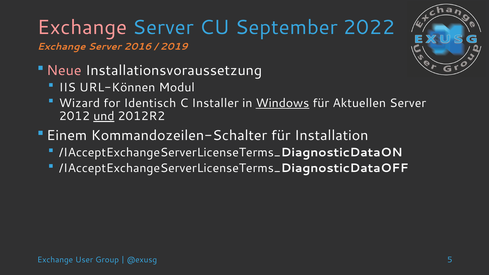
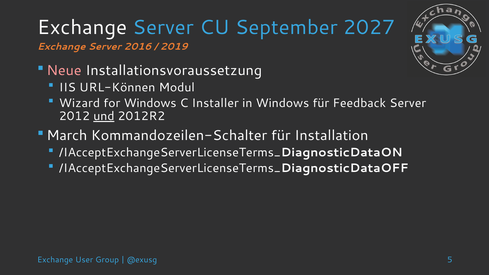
Exchange at (82, 27) colour: pink -> white
2022: 2022 -> 2027
for Identisch: Identisch -> Windows
Windows at (282, 103) underline: present -> none
Aktuellen: Aktuellen -> Feedback
Einem: Einem -> March
